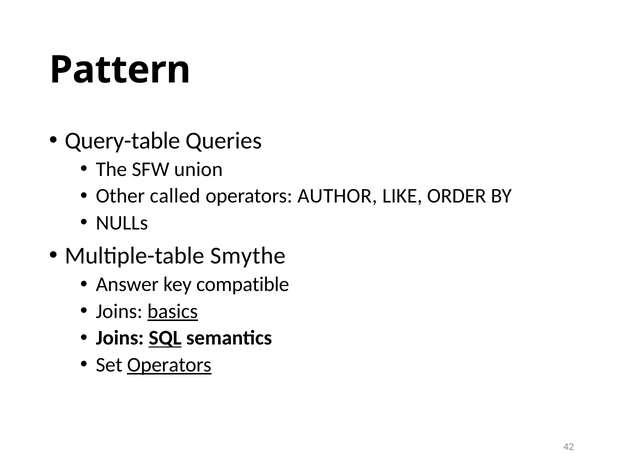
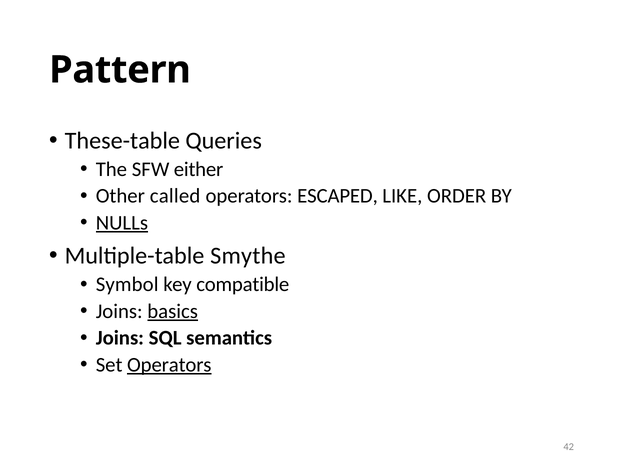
Query-table: Query-table -> These-table
union: union -> either
AUTHOR: AUTHOR -> ESCAPED
NULLs underline: none -> present
Answer: Answer -> Symbol
SQL underline: present -> none
